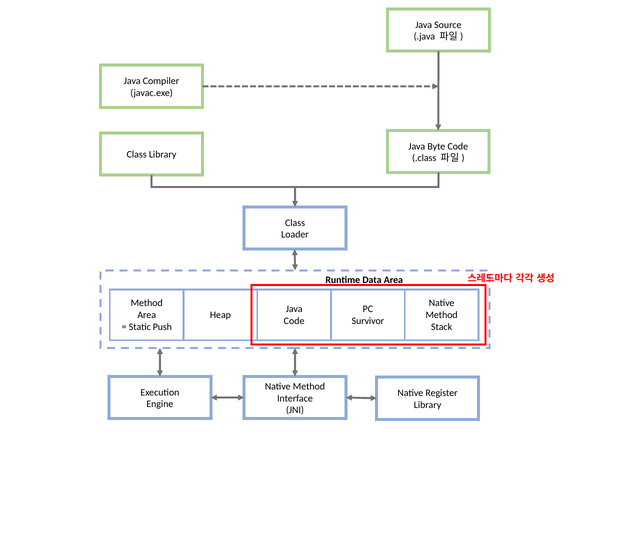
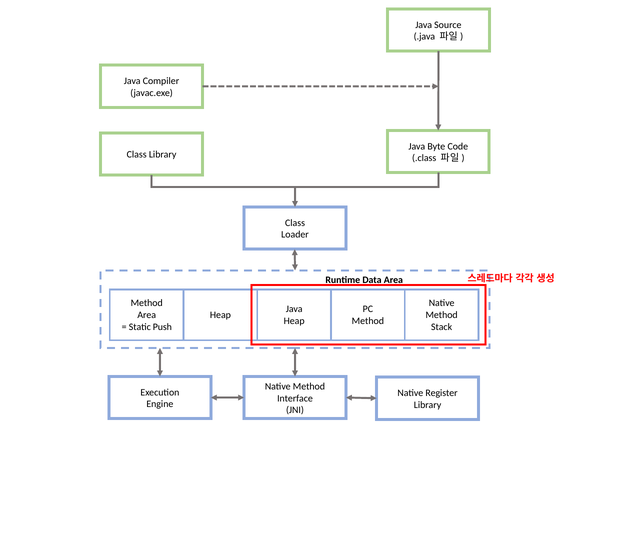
Code at (294, 321): Code -> Heap
Survivor at (368, 321): Survivor -> Method
